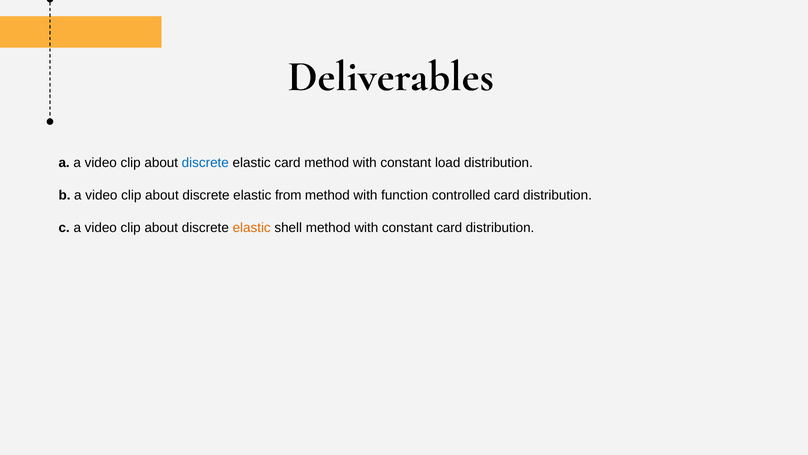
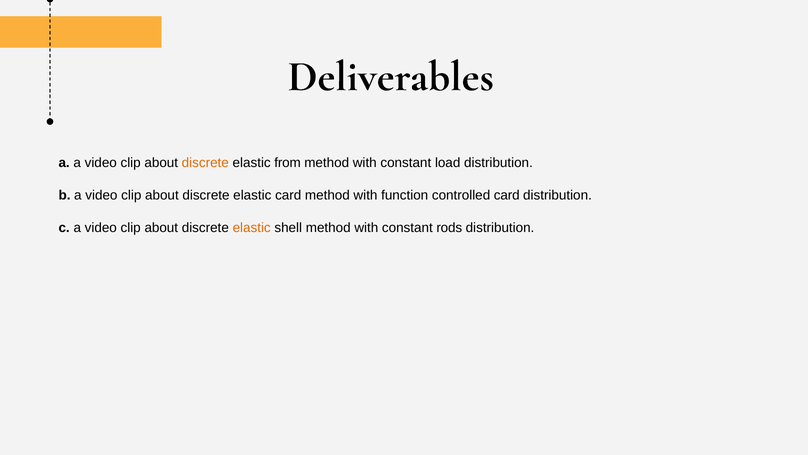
discrete at (205, 163) colour: blue -> orange
elastic card: card -> from
elastic from: from -> card
constant card: card -> rods
